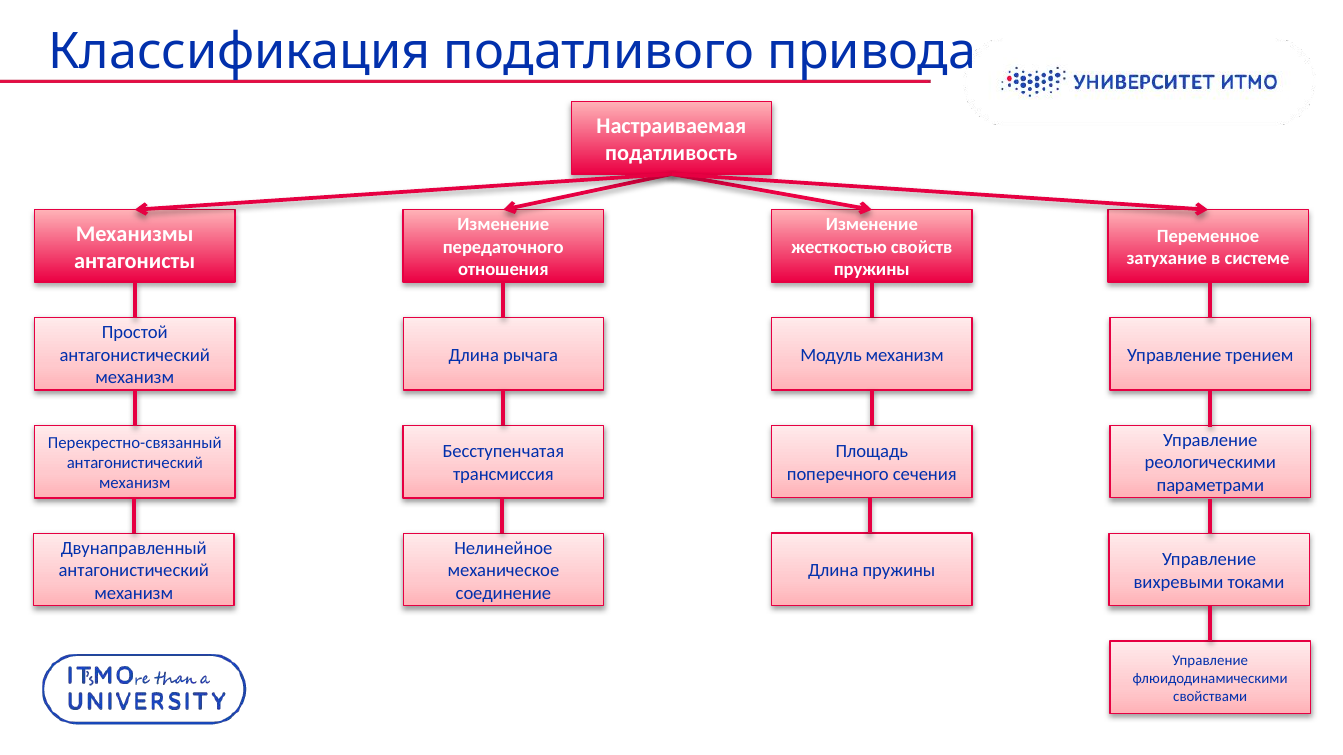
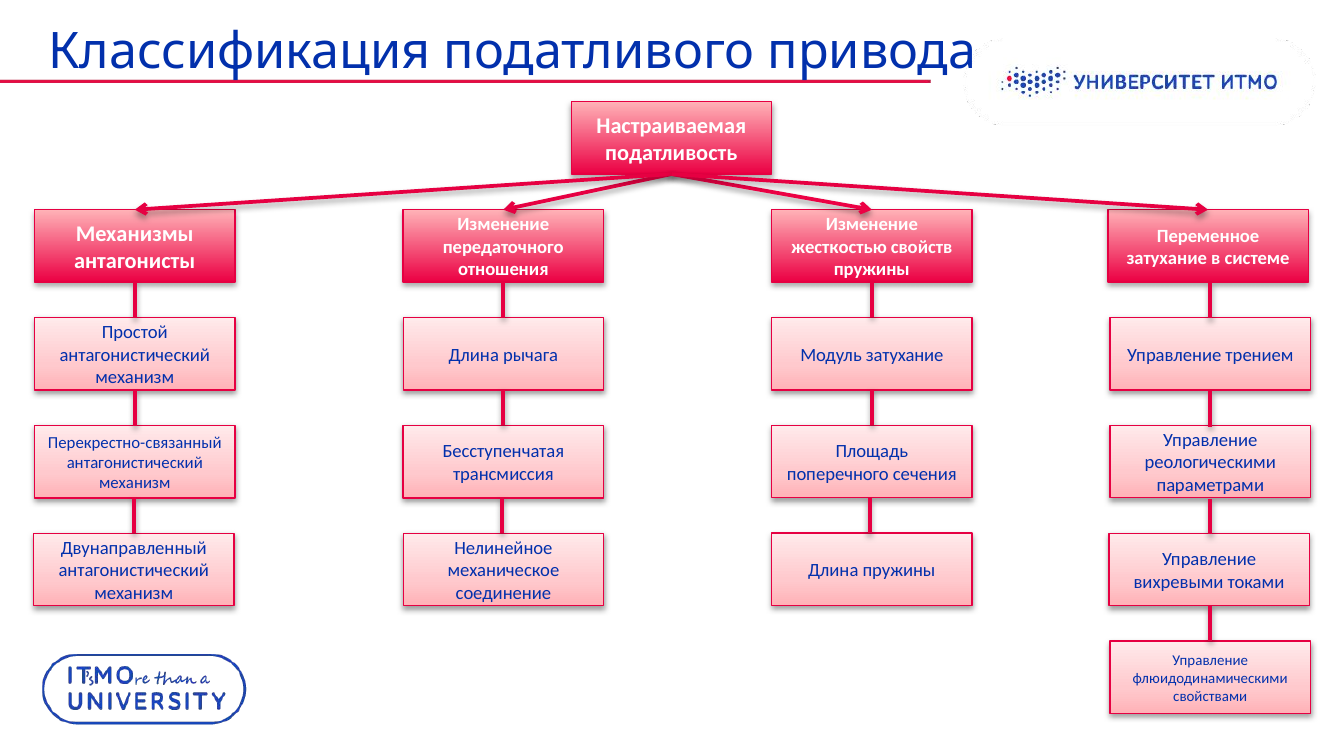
Модуль механизм: механизм -> затухание
